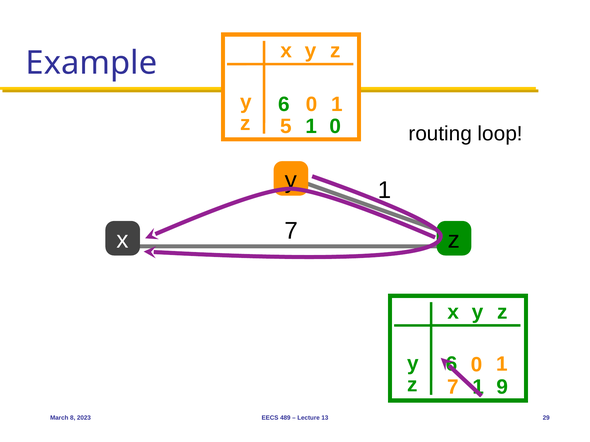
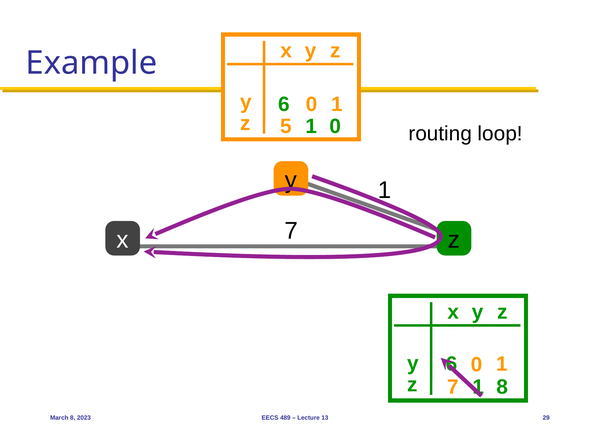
9 at (502, 387): 9 -> 8
